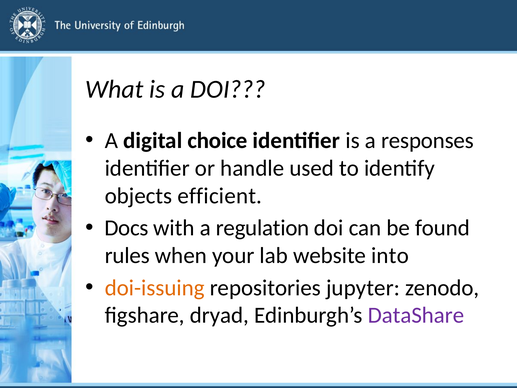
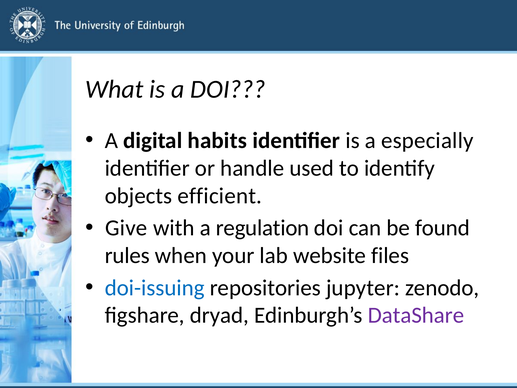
choice: choice -> habits
responses: responses -> especially
Docs: Docs -> Give
into: into -> files
doi-issuing colour: orange -> blue
